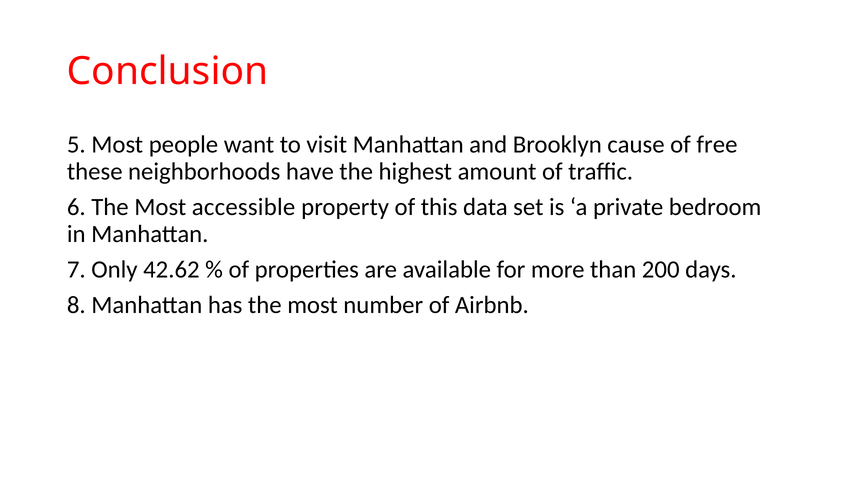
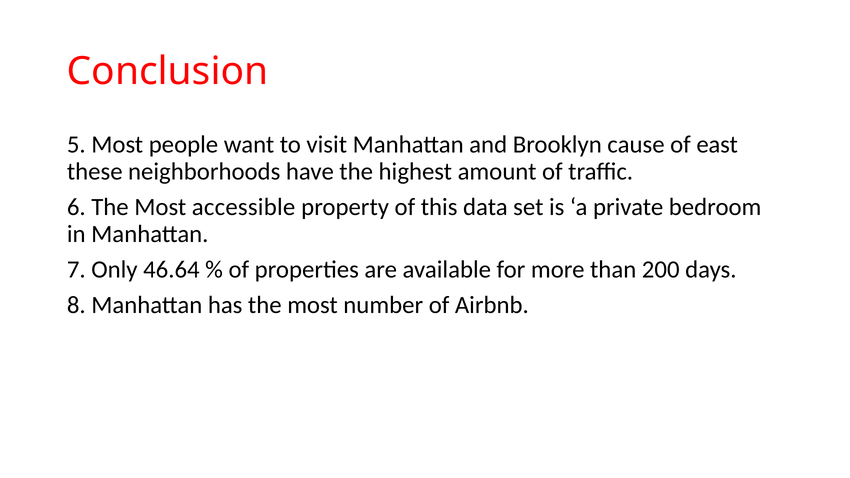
free: free -> east
42.62: 42.62 -> 46.64
